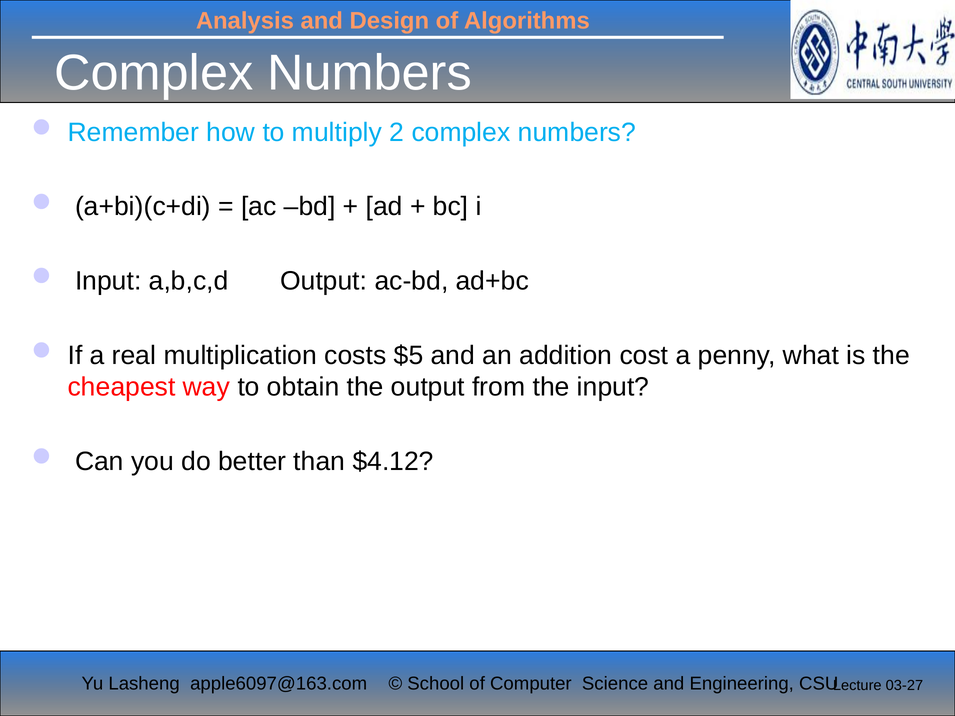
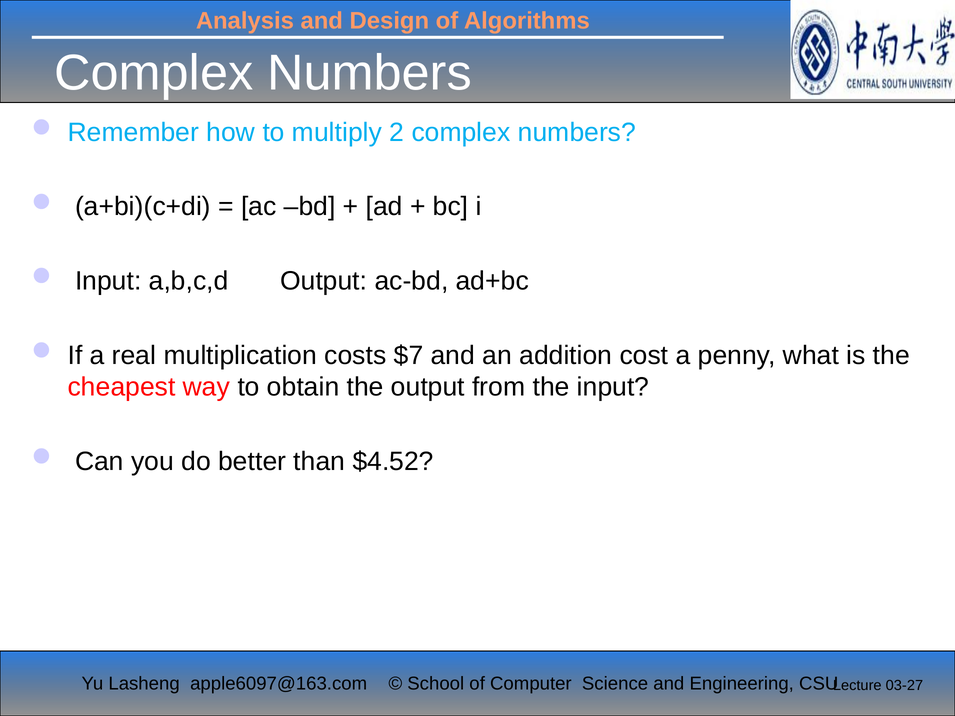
$5: $5 -> $7
$4.12: $4.12 -> $4.52
